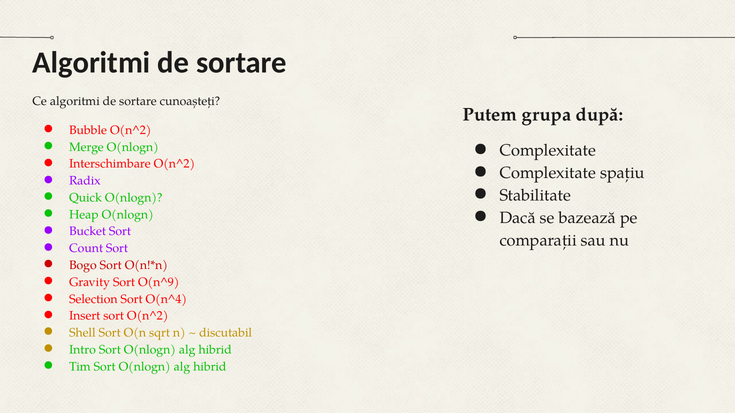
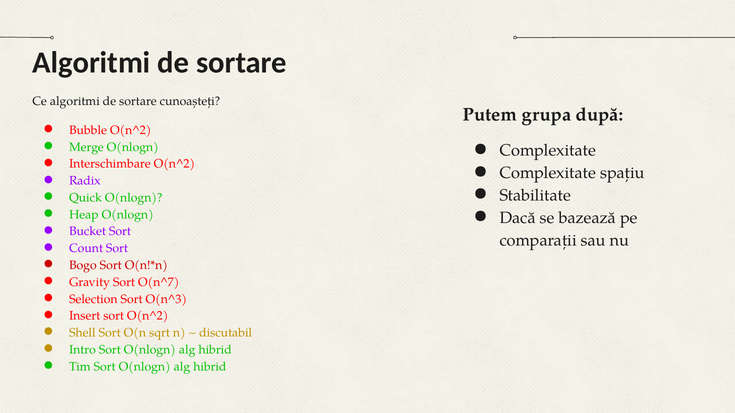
O(n^9: O(n^9 -> O(n^7
O(n^4: O(n^4 -> O(n^3
